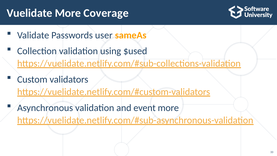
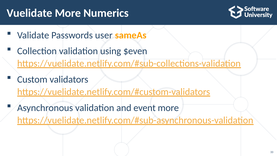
Coverage: Coverage -> Numerics
$used: $used -> $even
